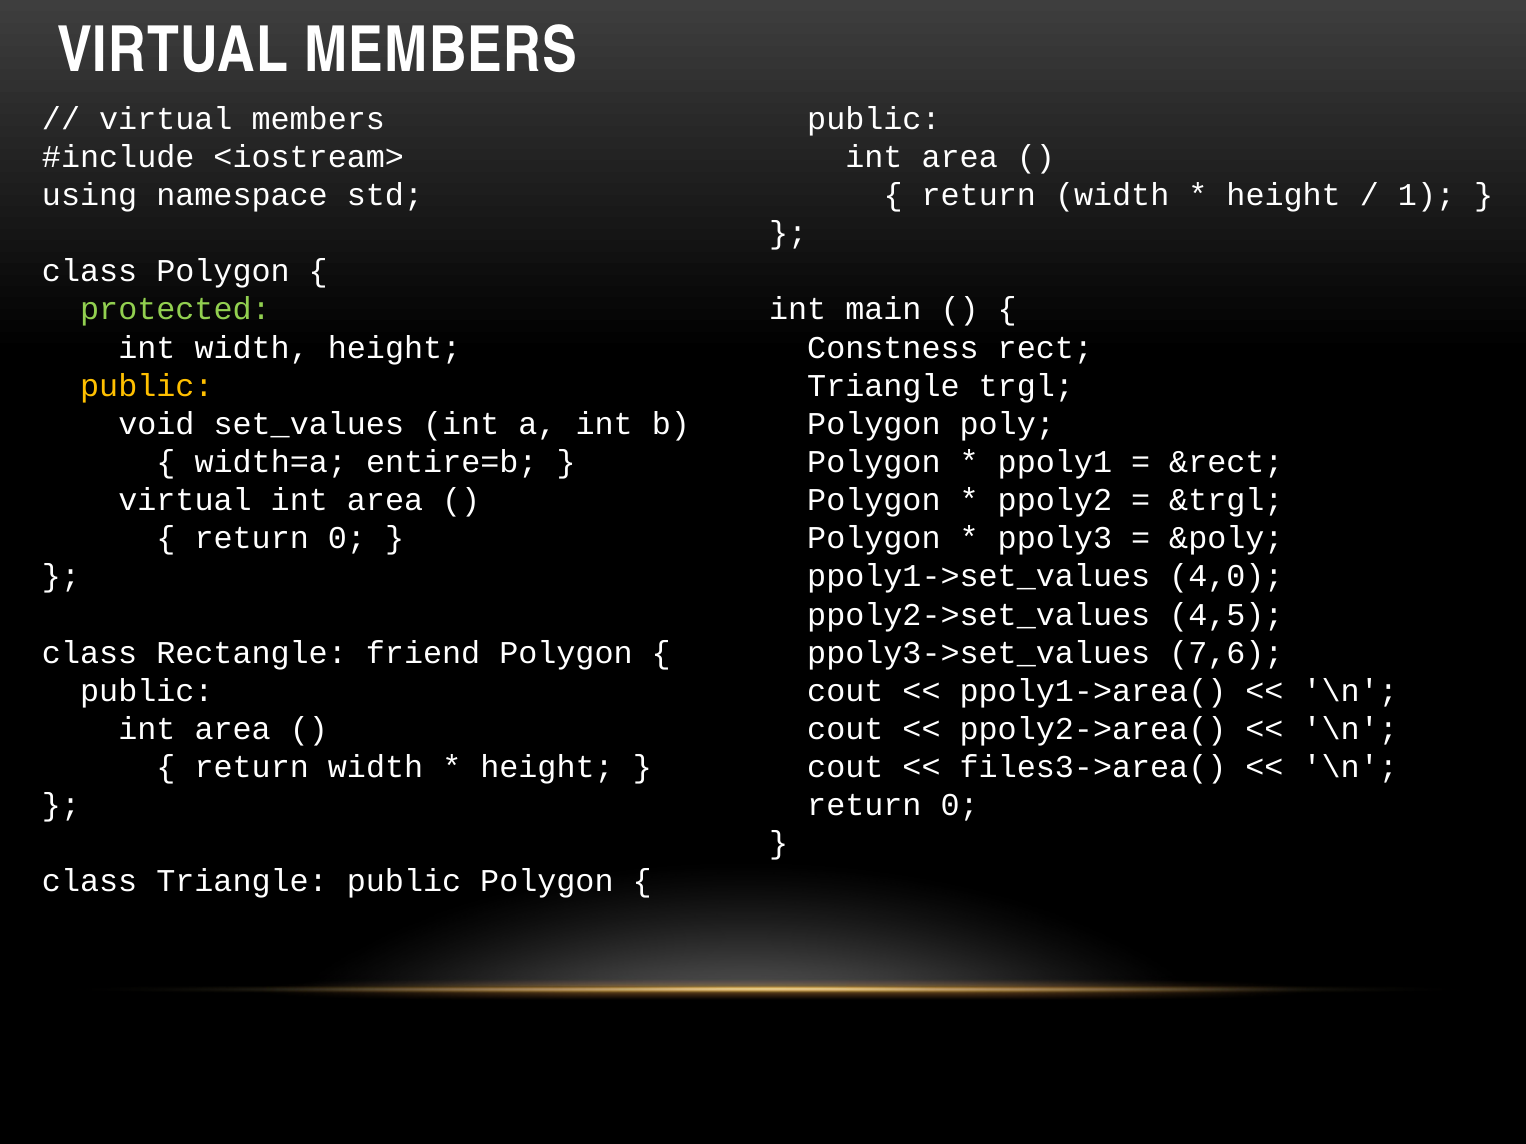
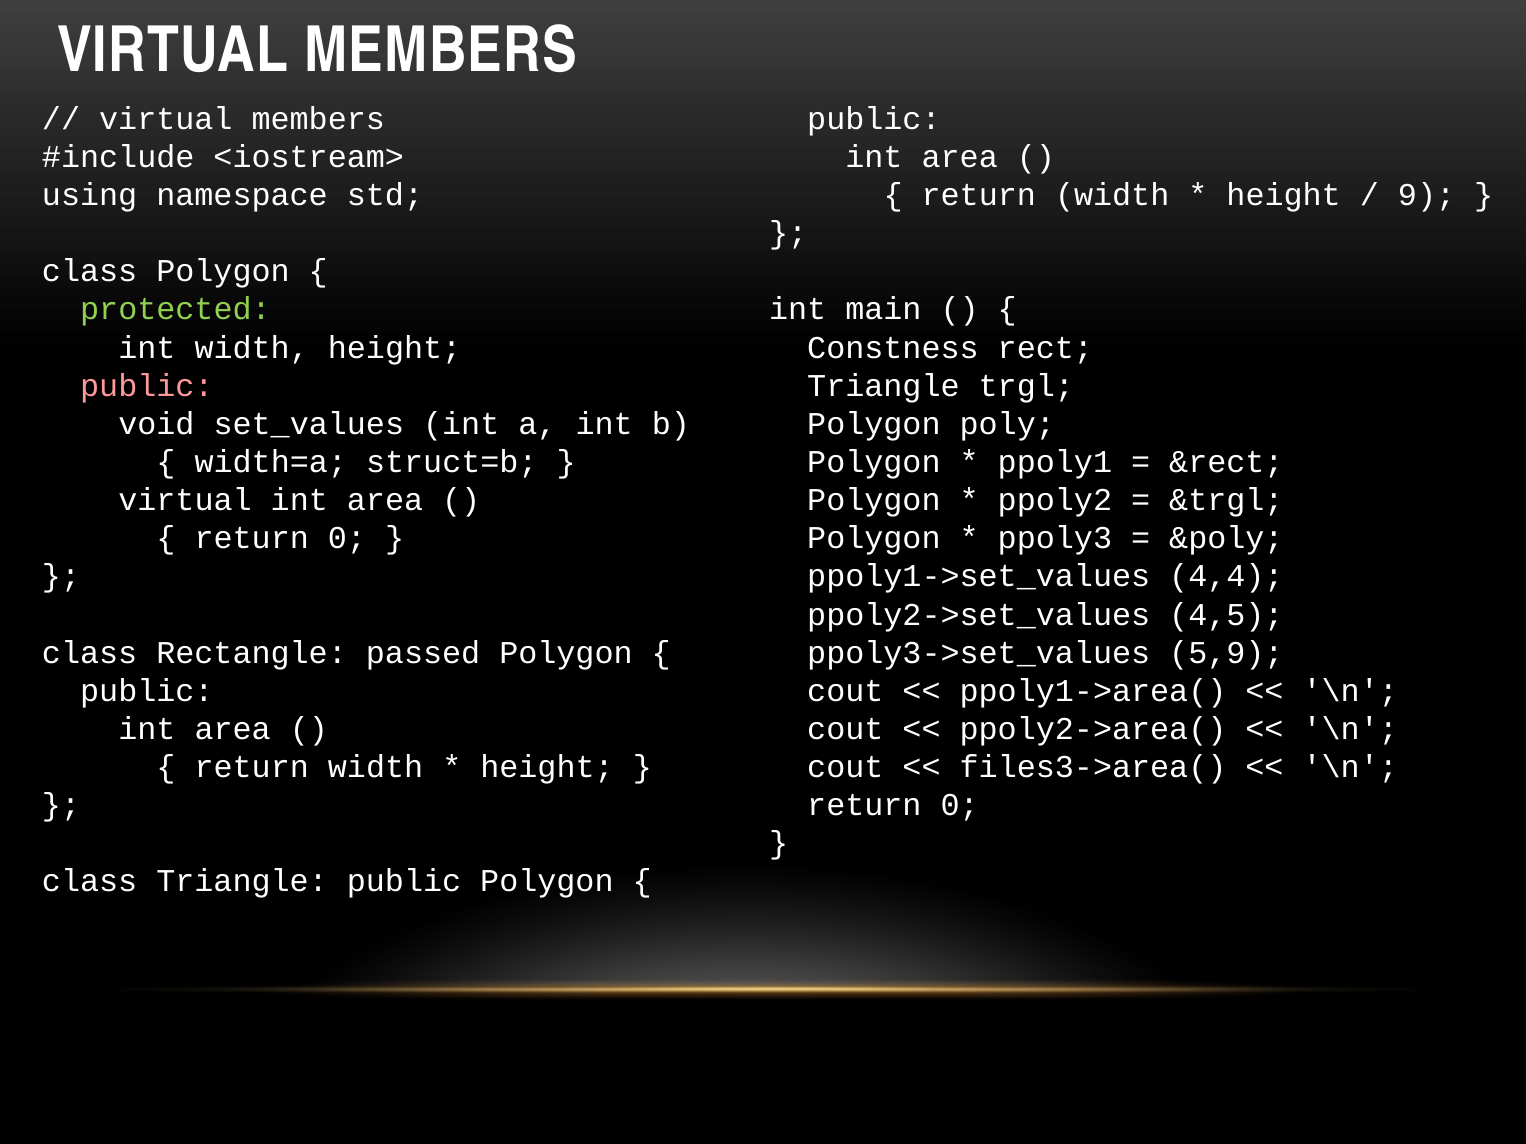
1: 1 -> 9
public at (147, 386) colour: yellow -> pink
entire=b: entire=b -> struct=b
4,0: 4,0 -> 4,4
friend: friend -> passed
7,6: 7,6 -> 5,9
